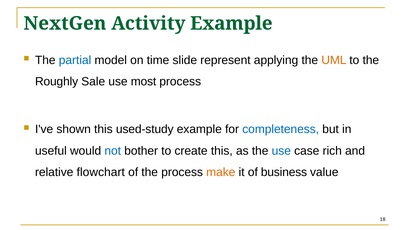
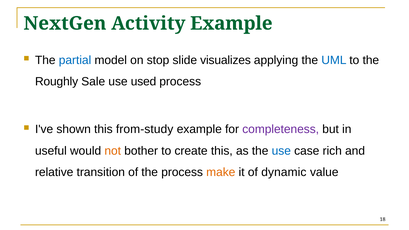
time: time -> stop
represent: represent -> visualizes
UML colour: orange -> blue
most: most -> used
used-study: used-study -> from-study
completeness colour: blue -> purple
not colour: blue -> orange
flowchart: flowchart -> transition
business: business -> dynamic
